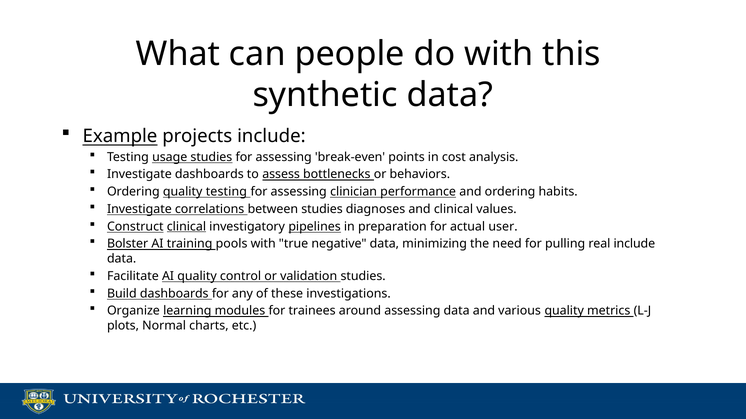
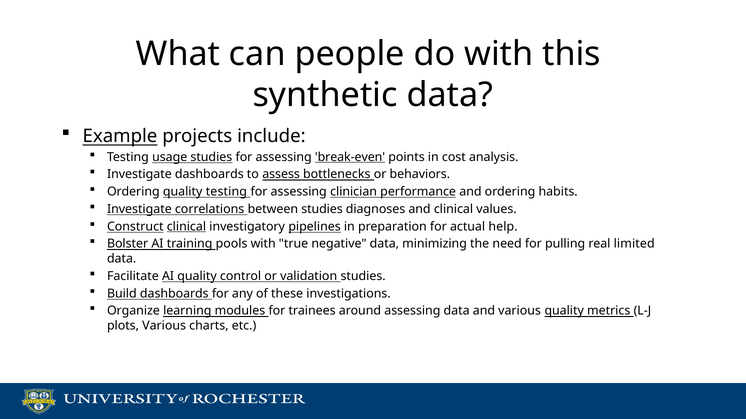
break-even underline: none -> present
user: user -> help
real include: include -> limited
plots Normal: Normal -> Various
